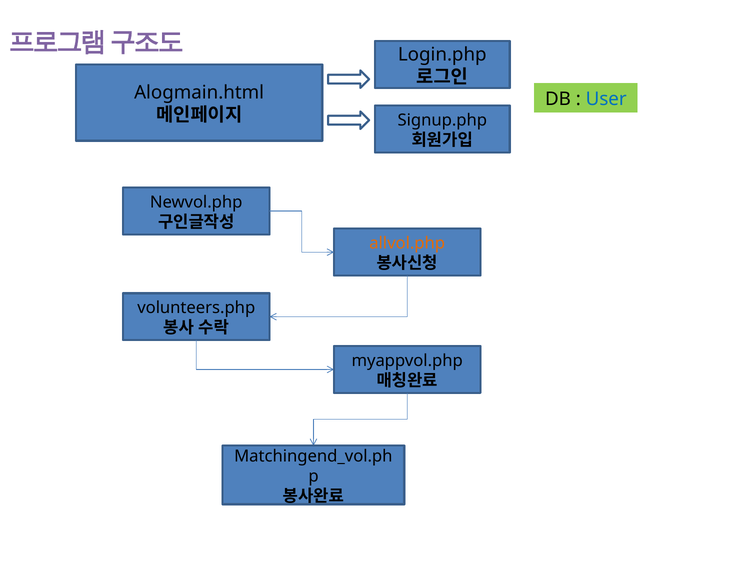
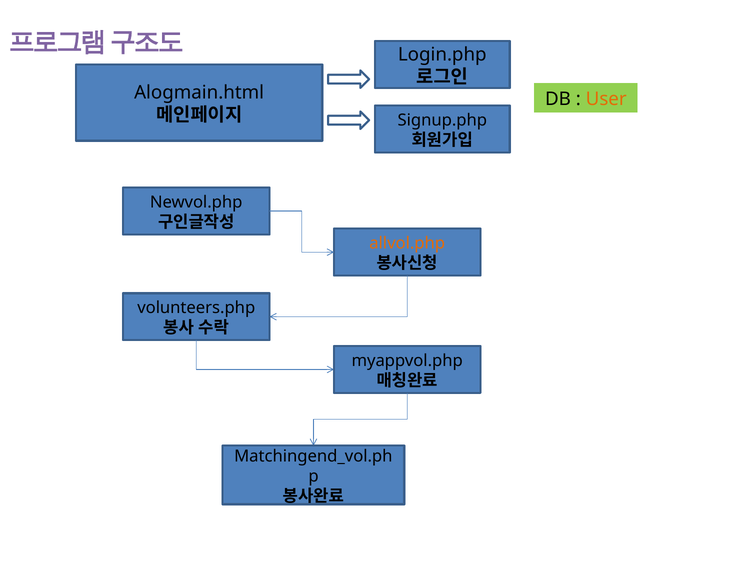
User colour: blue -> orange
